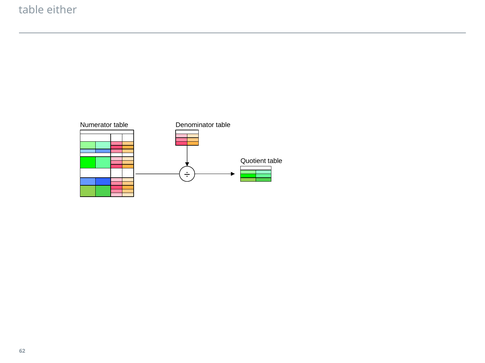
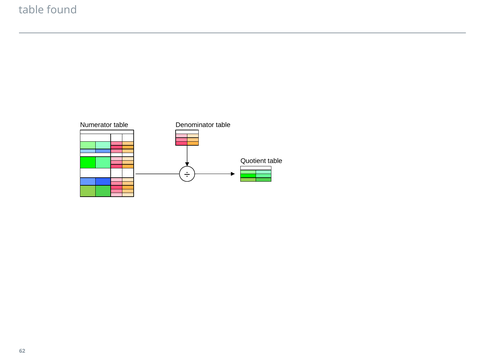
either: either -> found
